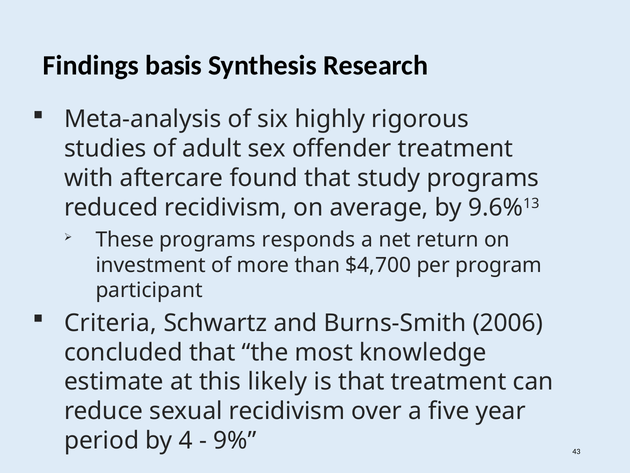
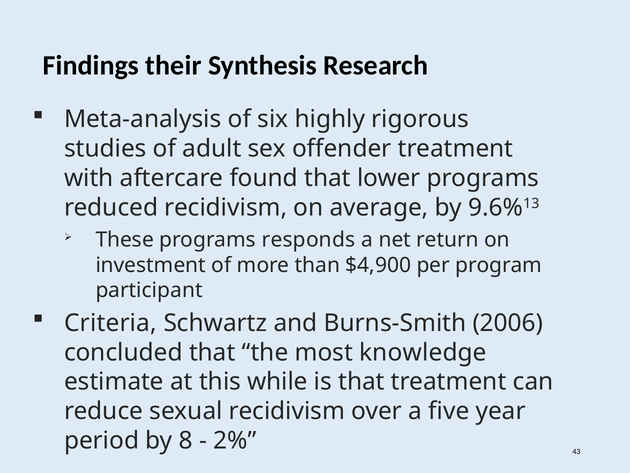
basis: basis -> their
study: study -> lower
$4,700: $4,700 -> $4,900
likely: likely -> while
4: 4 -> 8
9%: 9% -> 2%
